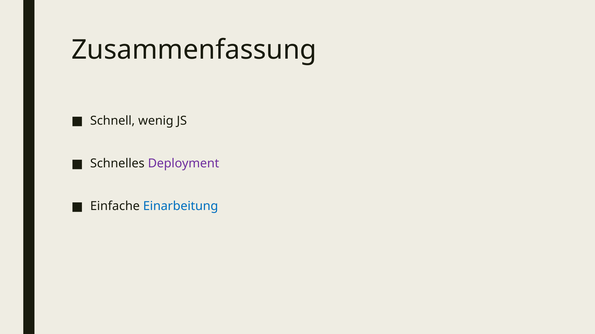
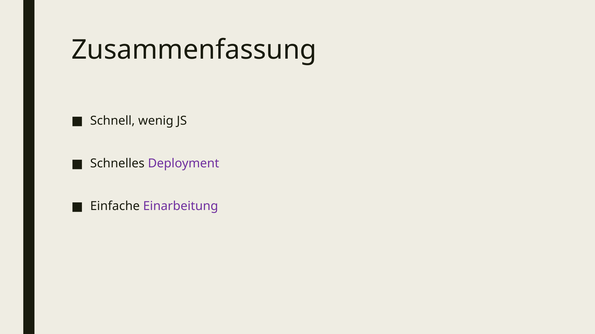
Einarbeitung colour: blue -> purple
